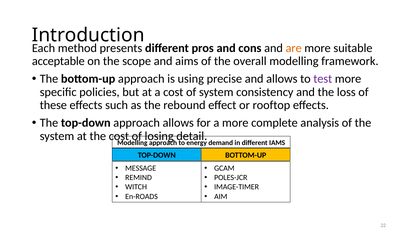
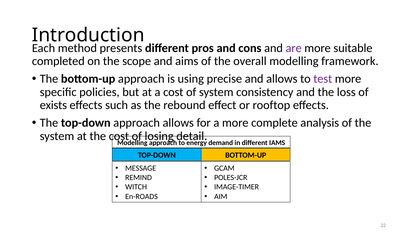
are colour: orange -> purple
acceptable: acceptable -> completed
these: these -> exists
